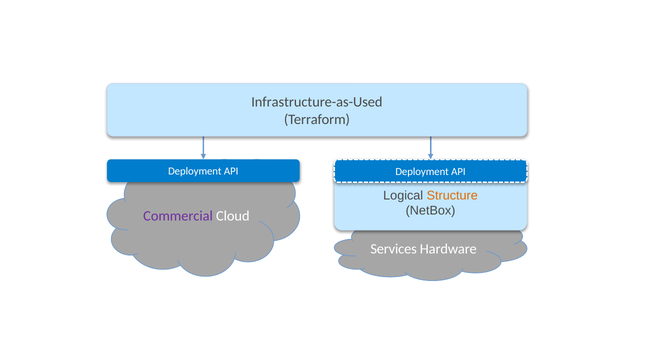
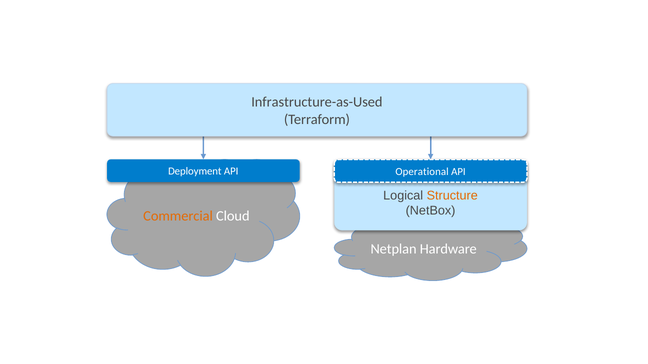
Deployment at (422, 172): Deployment -> Operational
Commercial colour: purple -> orange
Services: Services -> Netplan
